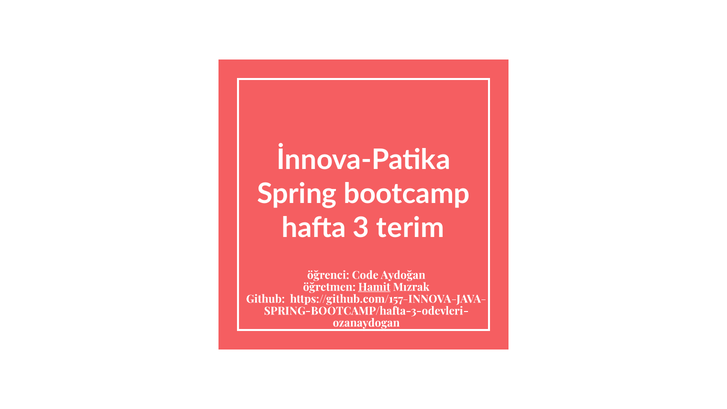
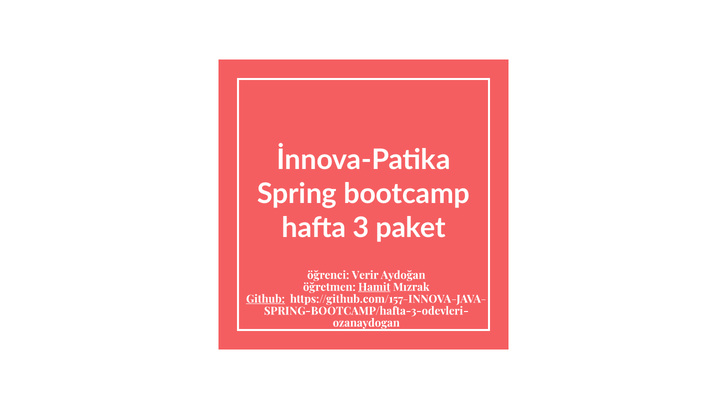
terim: terim -> paket
Code: Code -> Verir
Github underline: none -> present
